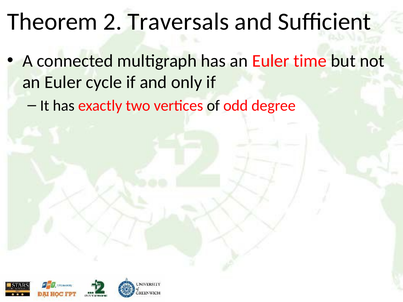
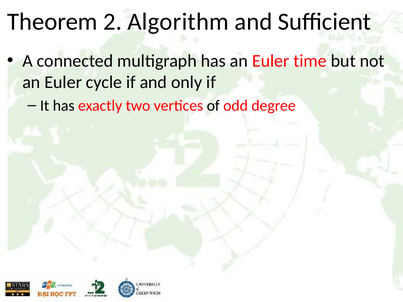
Traversals: Traversals -> Algorithm
